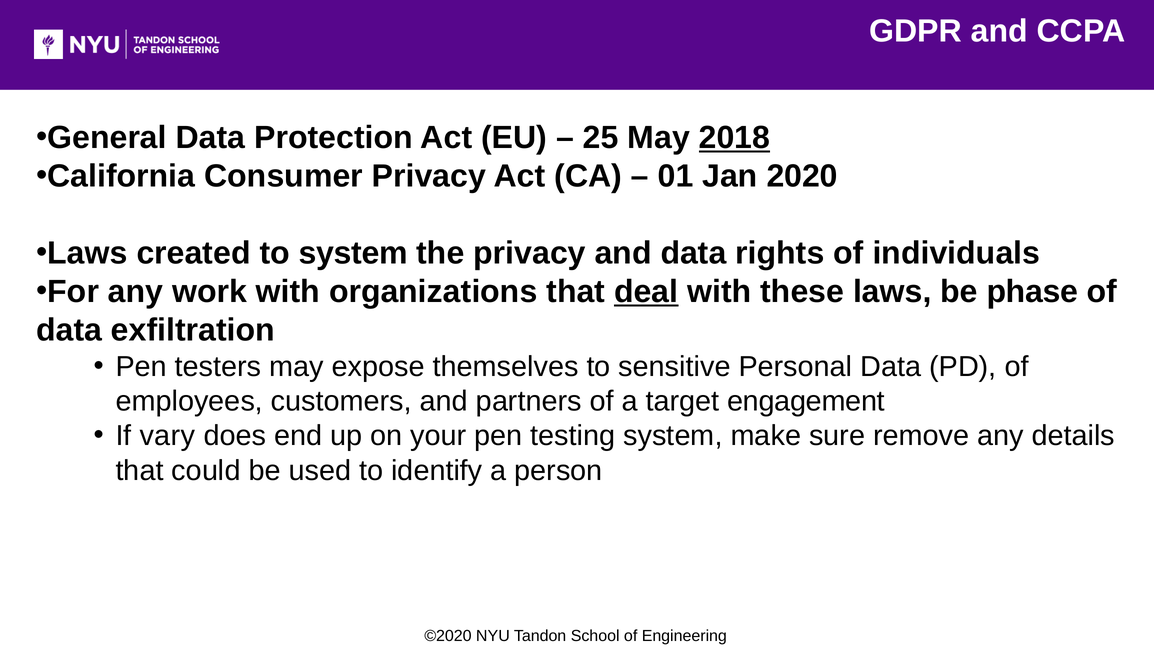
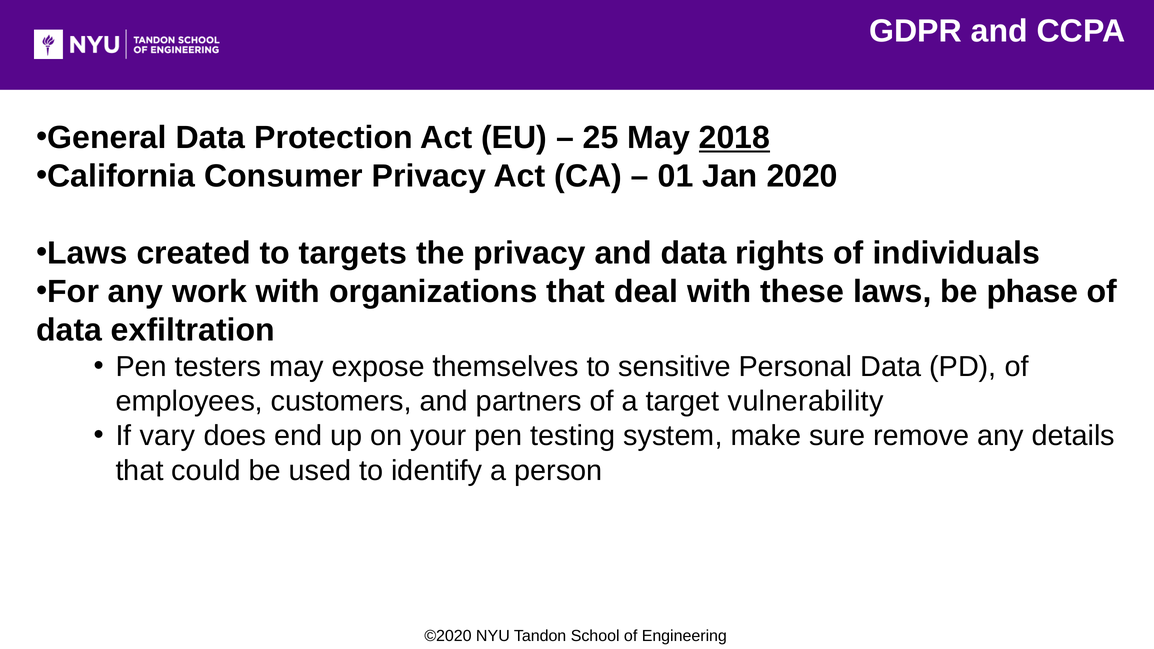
to system: system -> targets
deal underline: present -> none
engagement: engagement -> vulnerability
